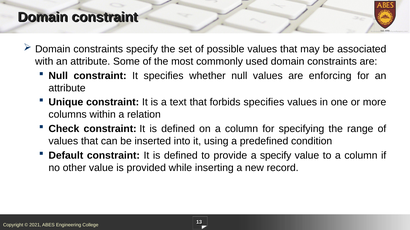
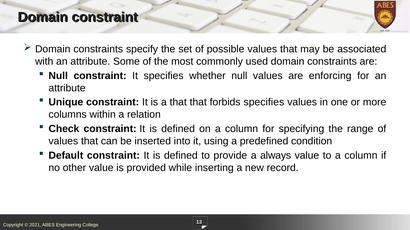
a text: text -> that
a specify: specify -> always
